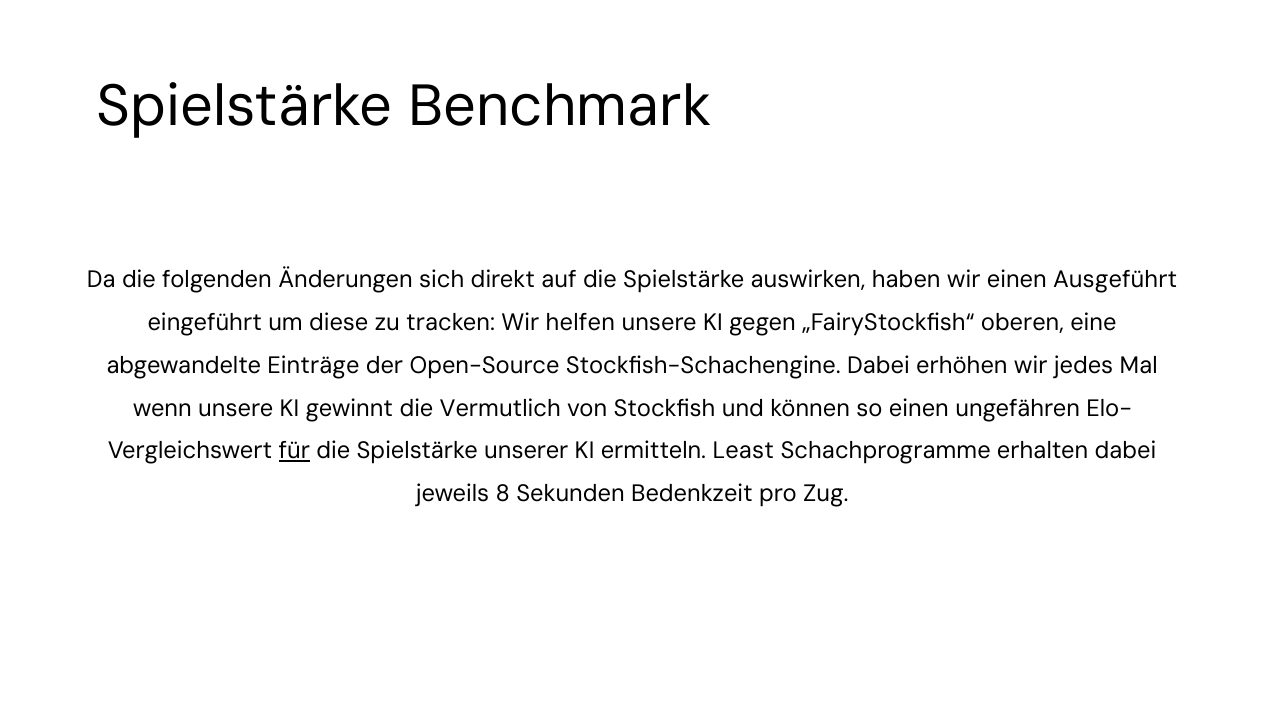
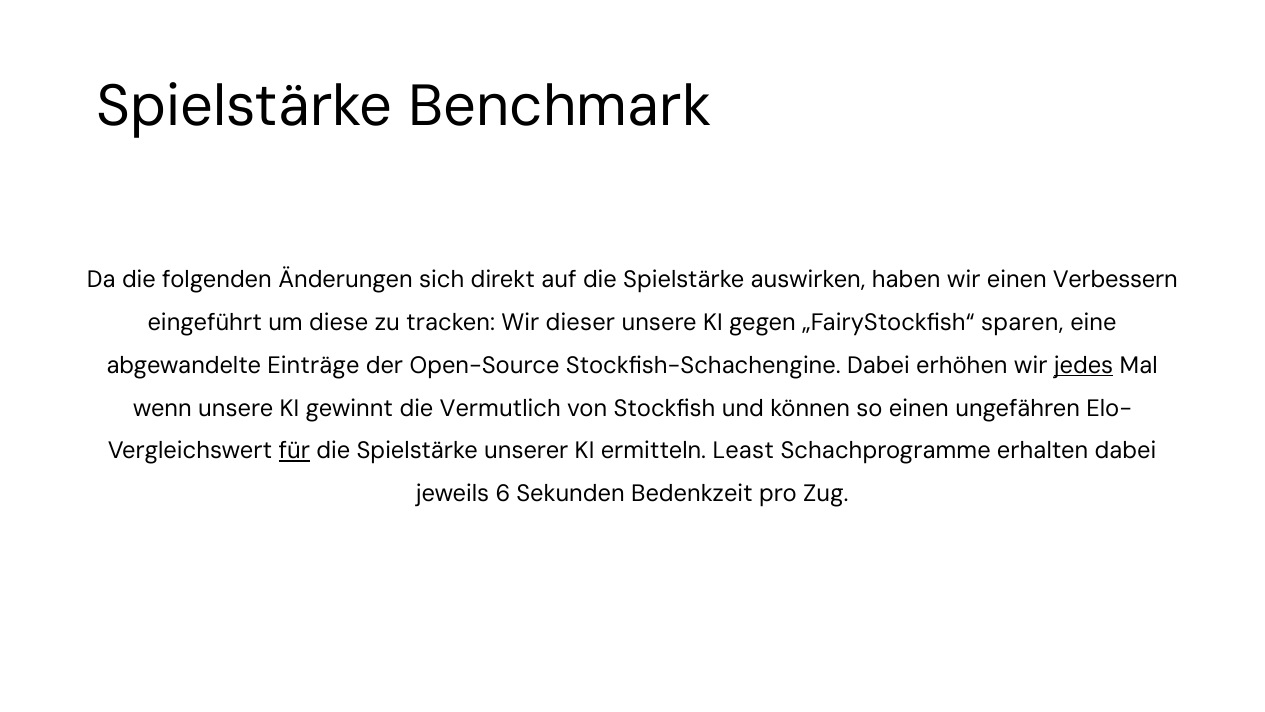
Ausgeführt: Ausgeführt -> Verbessern
helfen: helfen -> dieser
oberen: oberen -> sparen
jedes underline: none -> present
8: 8 -> 6
